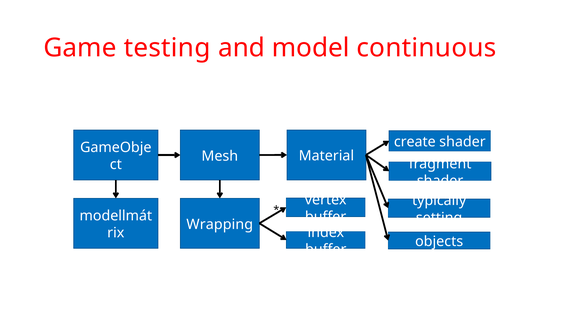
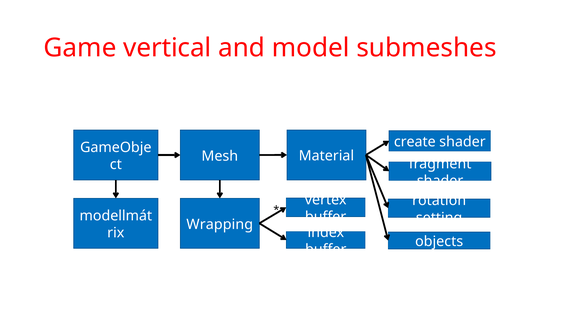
testing: testing -> vertical
continuous: continuous -> submeshes
typically: typically -> rotation
